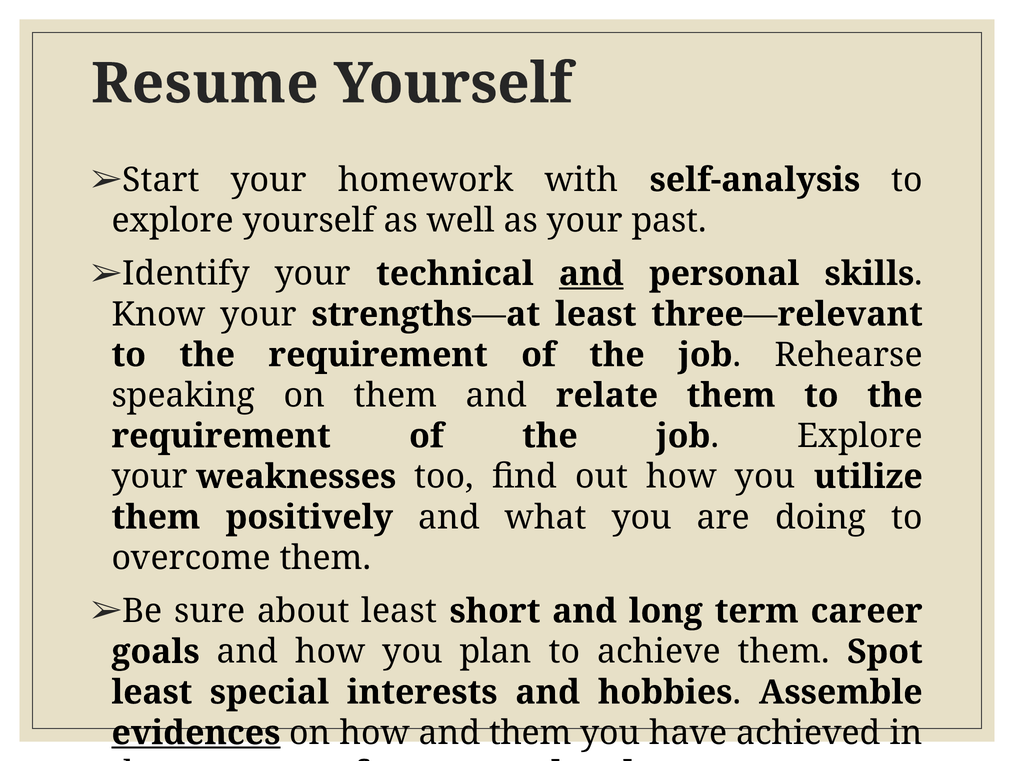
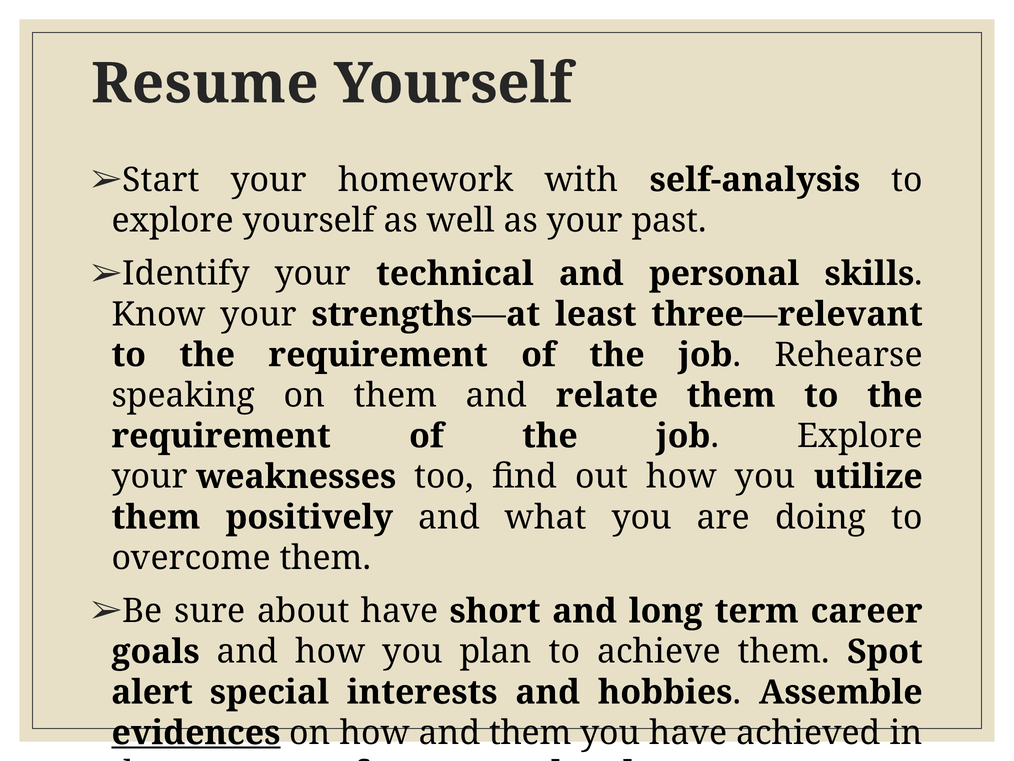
and at (591, 274) underline: present -> none
about least: least -> have
least at (152, 692): least -> alert
